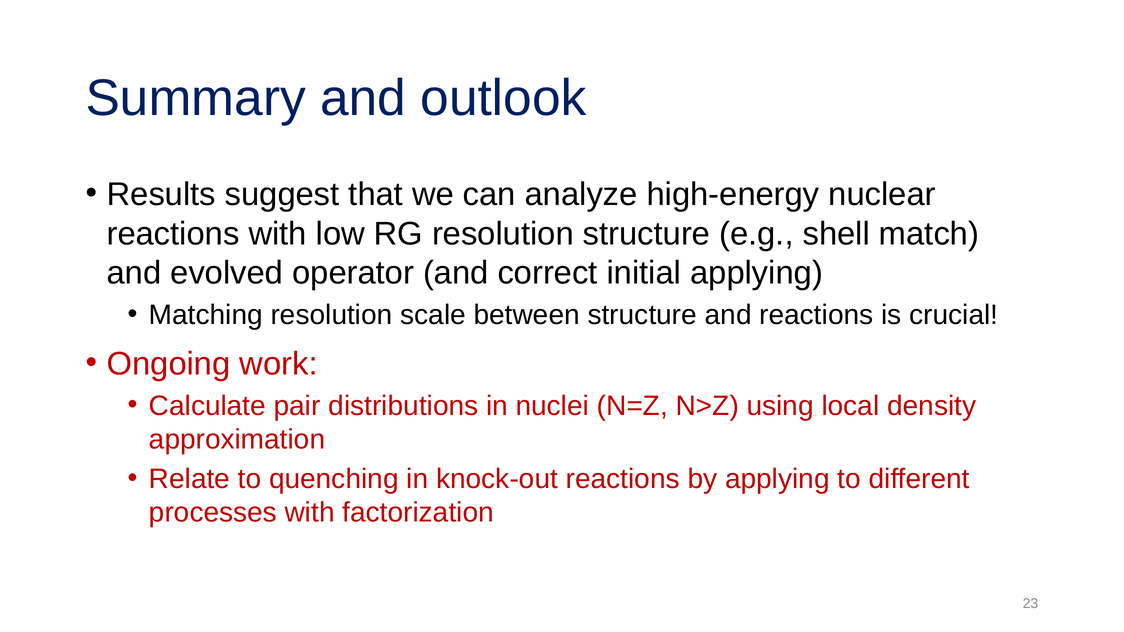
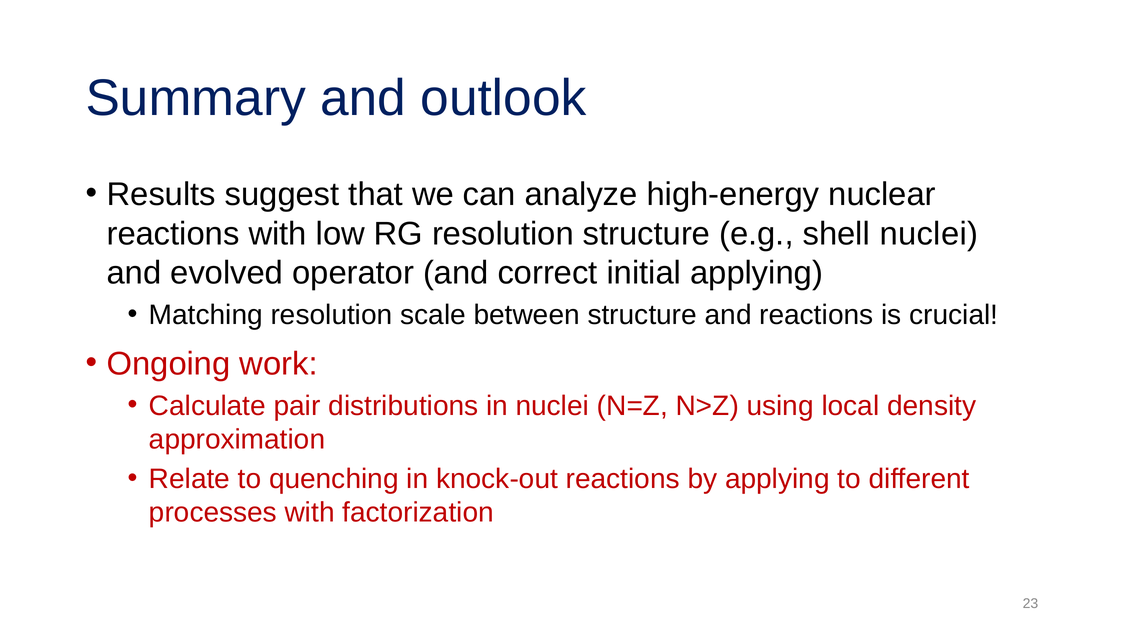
shell match: match -> nuclei
